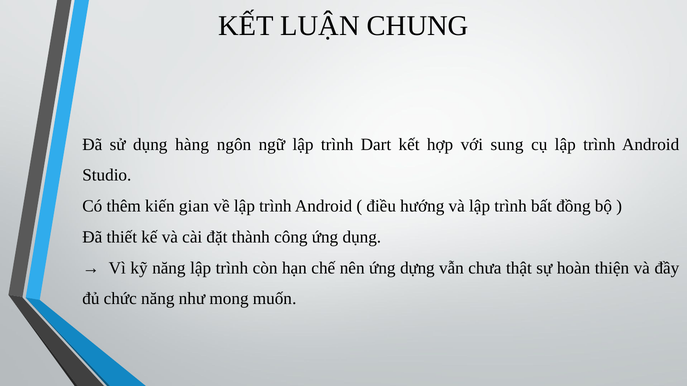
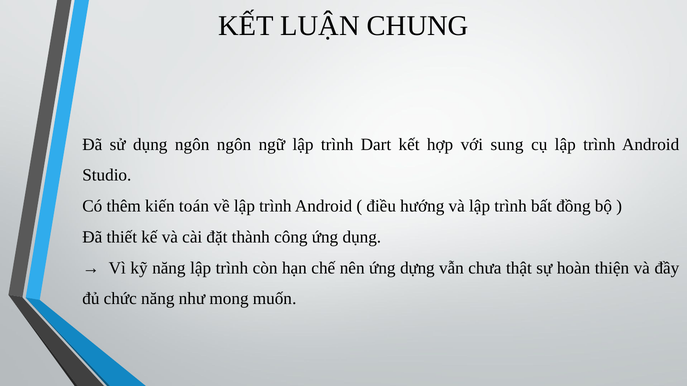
dụng hàng: hàng -> ngôn
gian: gian -> toán
